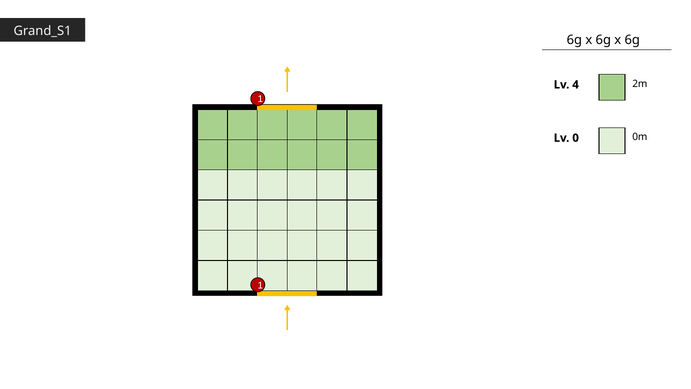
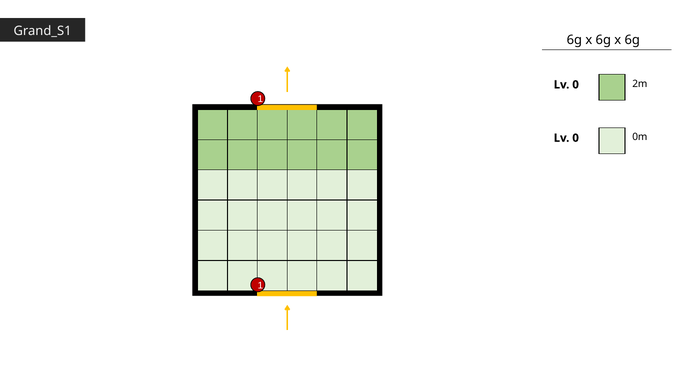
4 at (576, 85): 4 -> 0
